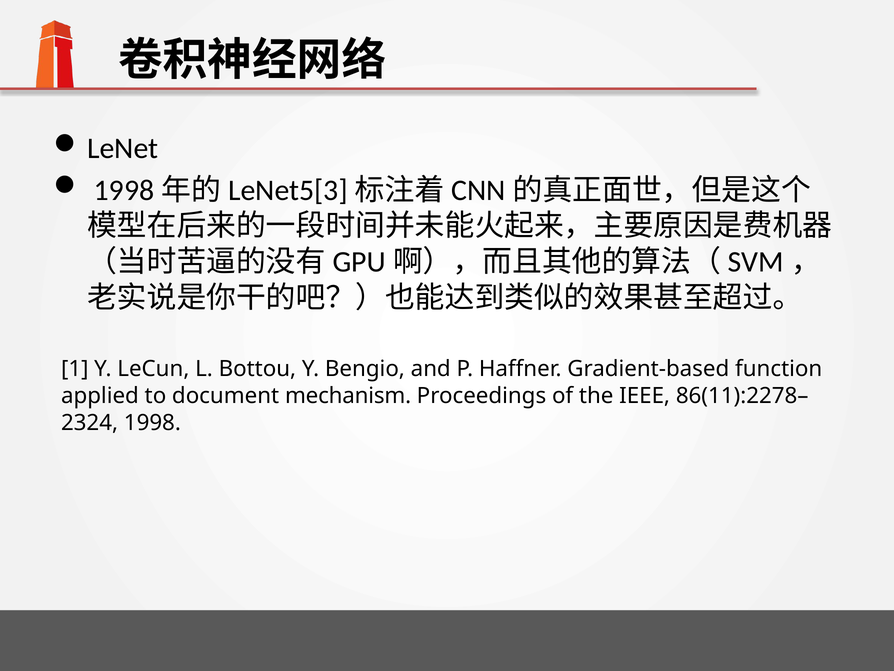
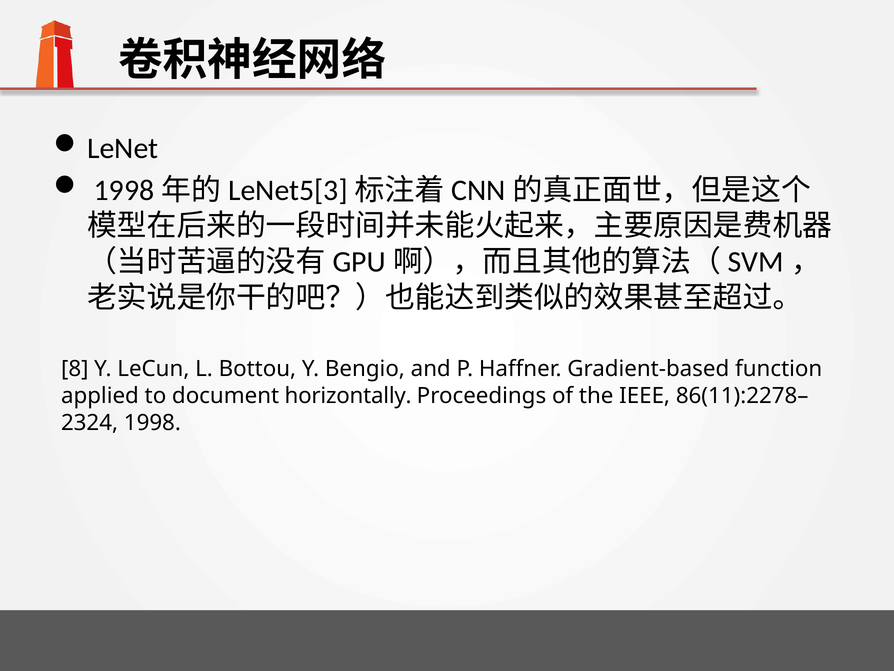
1: 1 -> 8
mechanism: mechanism -> horizontally
